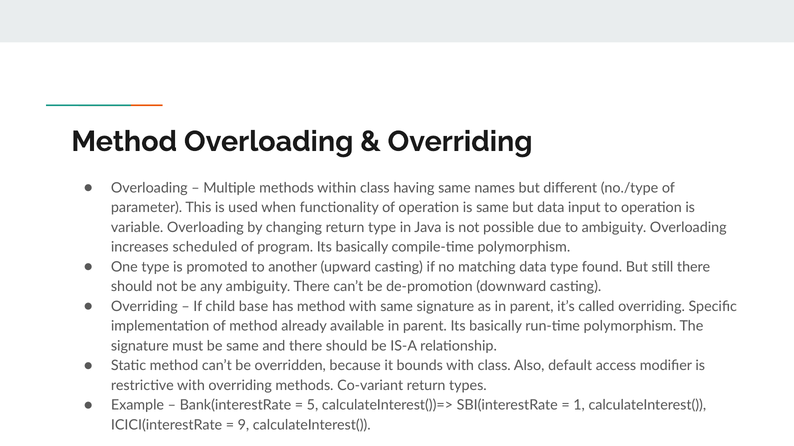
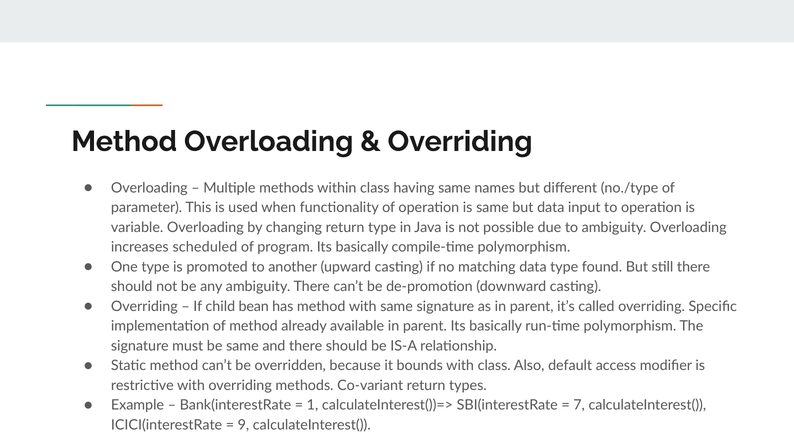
base: base -> bean
5: 5 -> 1
1: 1 -> 7
